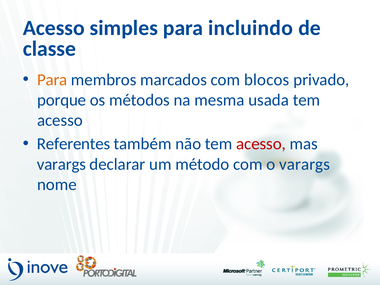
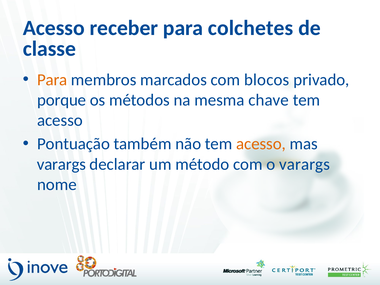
simples: simples -> receber
incluindo: incluindo -> colchetes
usada: usada -> chave
Referentes: Referentes -> Pontuação
acesso at (261, 144) colour: red -> orange
